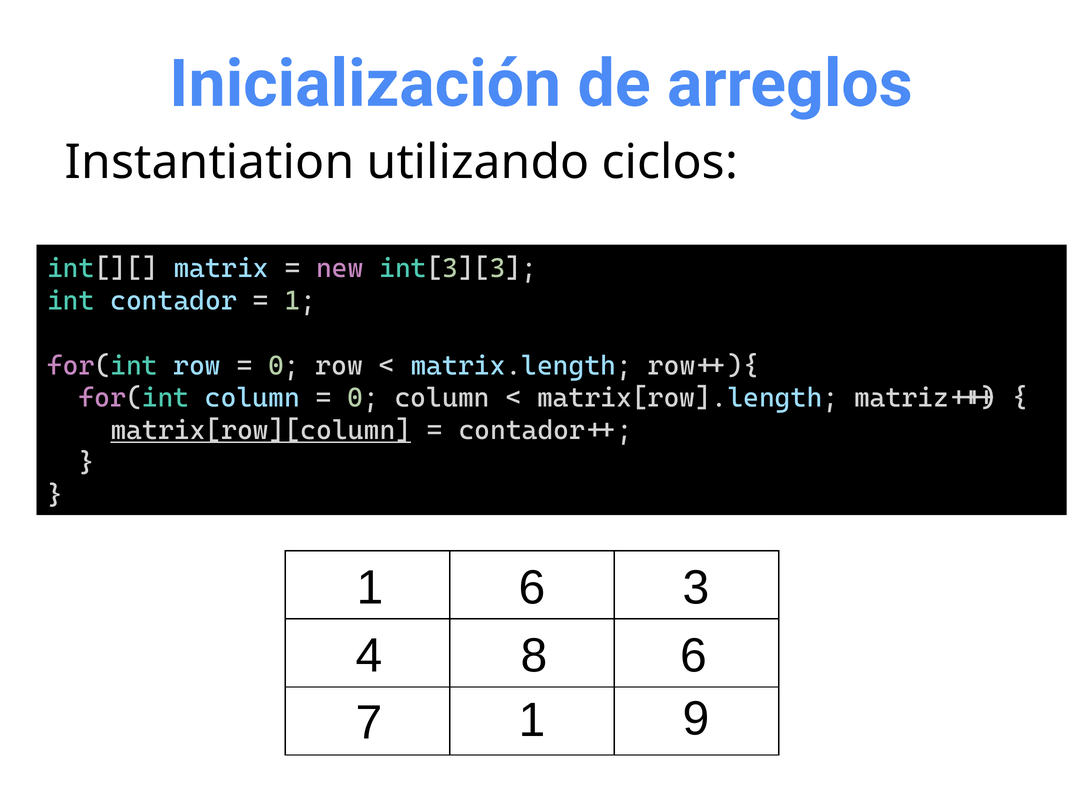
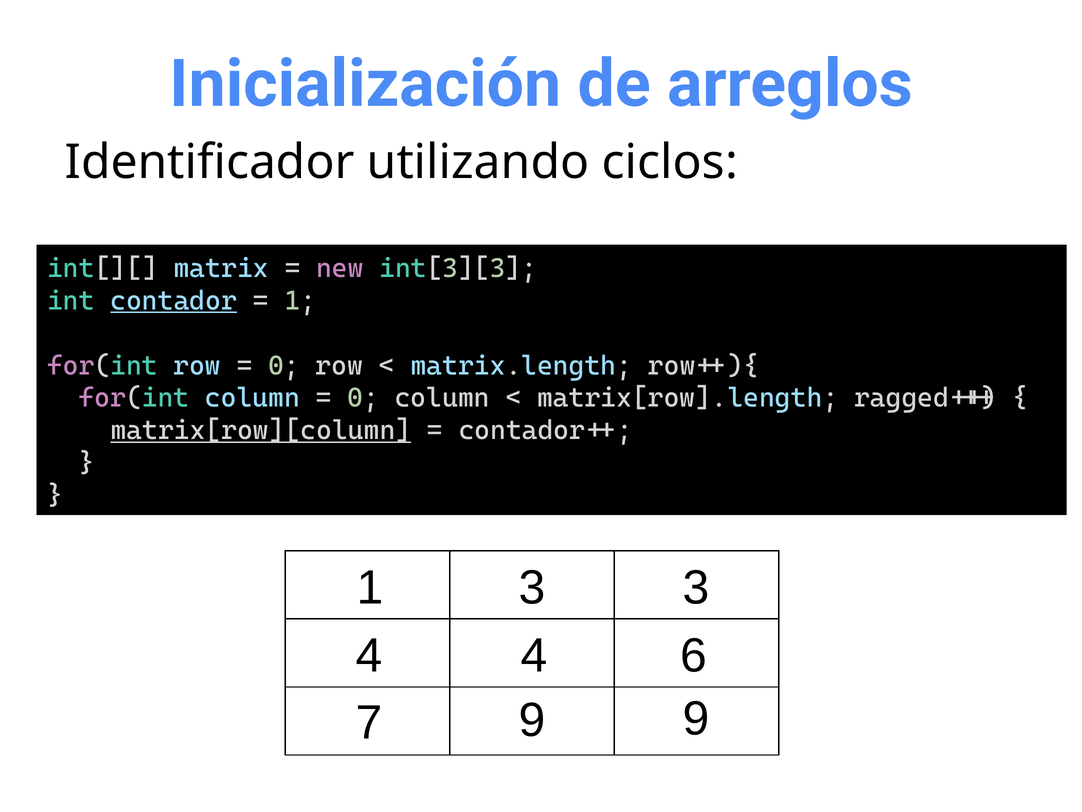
Instantiation: Instantiation -> Identificador
contador underline: none -> present
matriz++: matriz++ -> ragged++
1 6: 6 -> 3
4 8: 8 -> 4
7 1: 1 -> 9
